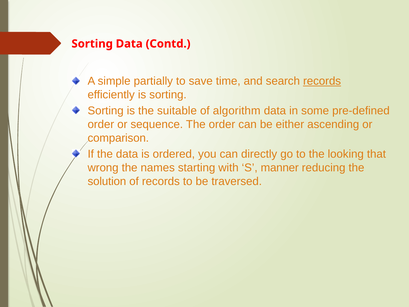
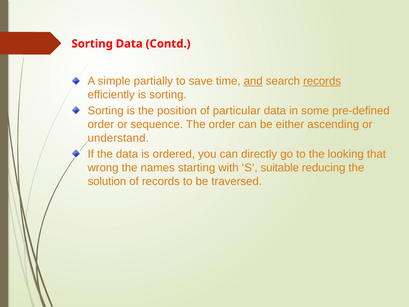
and underline: none -> present
suitable: suitable -> position
algorithm: algorithm -> particular
comparison: comparison -> understand
manner: manner -> suitable
